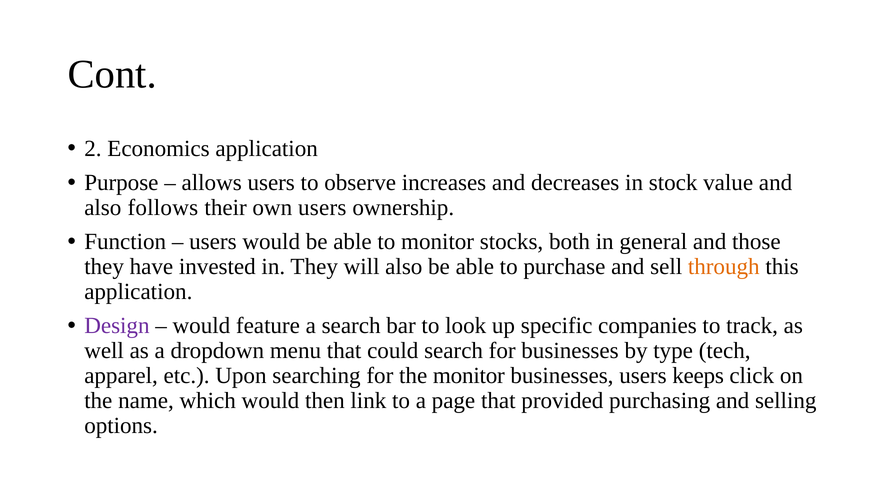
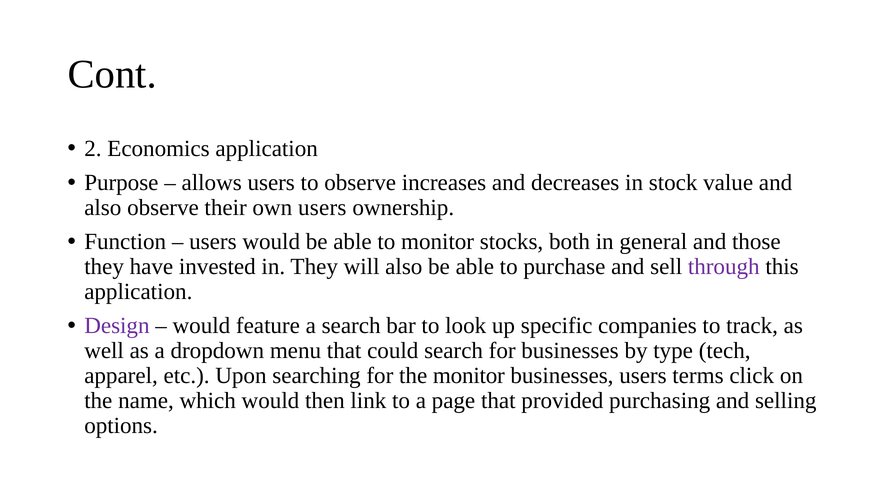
also follows: follows -> observe
through colour: orange -> purple
keeps: keeps -> terms
